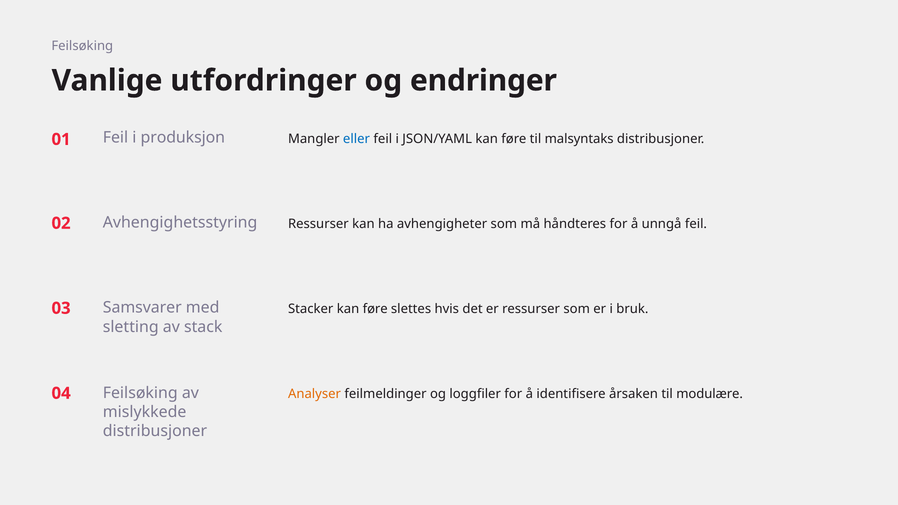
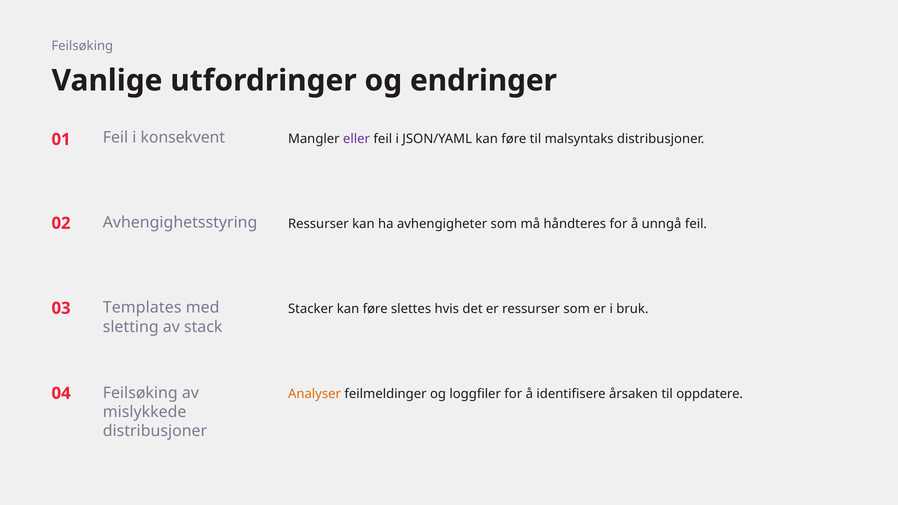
produksjon: produksjon -> konsekvent
eller colour: blue -> purple
Samsvarer: Samsvarer -> Templates
modulære: modulære -> oppdatere
